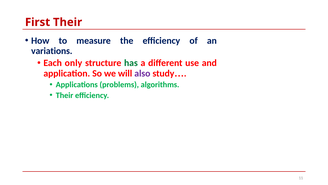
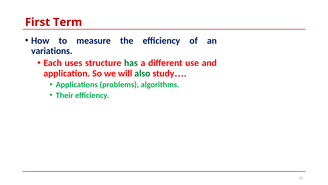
First Their: Their -> Term
only: only -> uses
also colour: purple -> green
